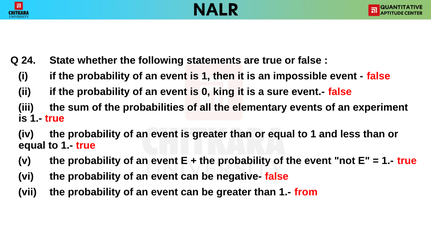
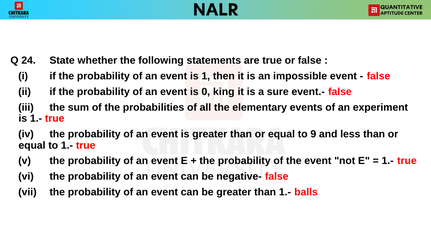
to 1: 1 -> 9
from: from -> balls
